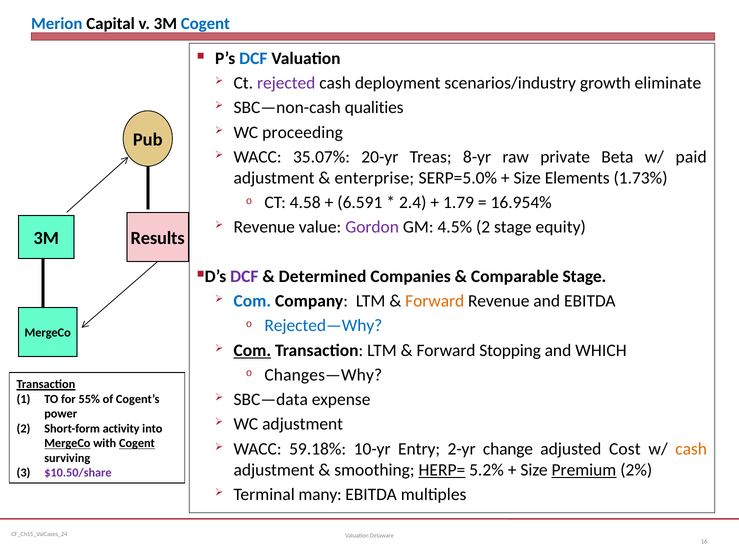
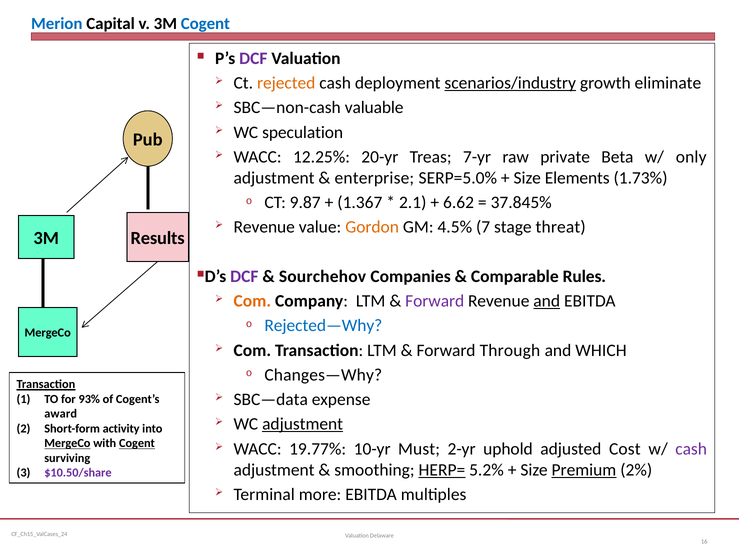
DCF at (253, 58) colour: blue -> purple
rejected colour: purple -> orange
scenarios/industry underline: none -> present
qualities: qualities -> valuable
proceeding: proceeding -> speculation
35.07%: 35.07% -> 12.25%
8-yr: 8-yr -> 7-yr
paid: paid -> only
4.58: 4.58 -> 9.87
6.591: 6.591 -> 1.367
2.4: 2.4 -> 2.1
1.79: 1.79 -> 6.62
16.954%: 16.954% -> 37.845%
Gordon colour: purple -> orange
4.5% 2: 2 -> 7
equity: equity -> threat
Determined: Determined -> Sourchehov
Comparable Stage: Stage -> Rules
Com at (252, 301) colour: blue -> orange
Forward at (435, 301) colour: orange -> purple
and at (547, 301) underline: none -> present
Com at (252, 350) underline: present -> none
Stopping: Stopping -> Through
55%: 55% -> 93%
power: power -> award
adjustment at (303, 424) underline: none -> present
59.18%: 59.18% -> 19.77%
Entry: Entry -> Must
change: change -> uphold
cash at (691, 449) colour: orange -> purple
many: many -> more
